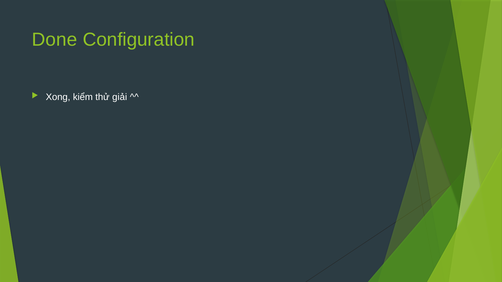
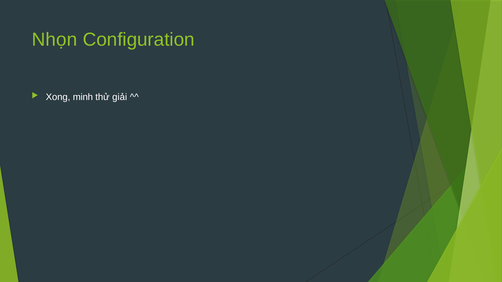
Done: Done -> Nhọn
kiểm: kiểm -> minh
